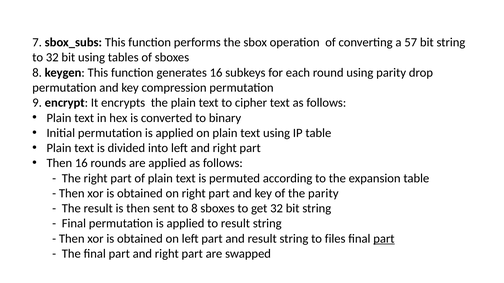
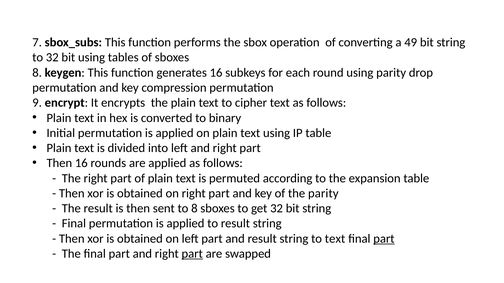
57: 57 -> 49
to files: files -> text
part at (192, 254) underline: none -> present
